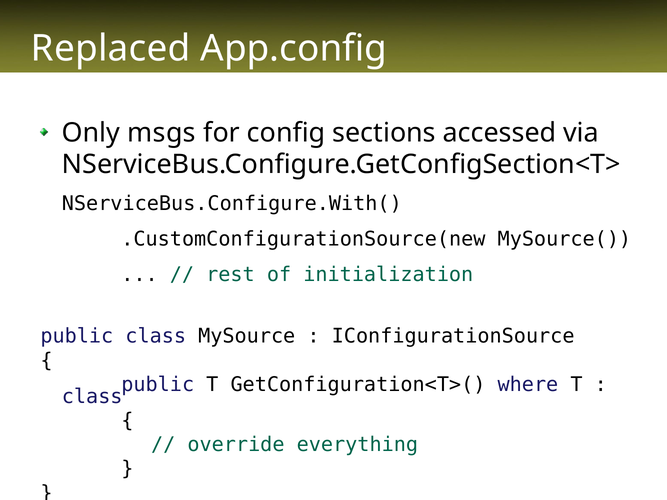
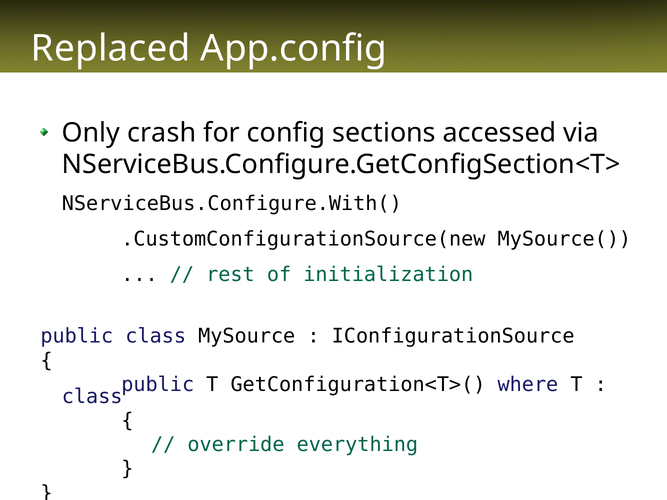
msgs: msgs -> crash
